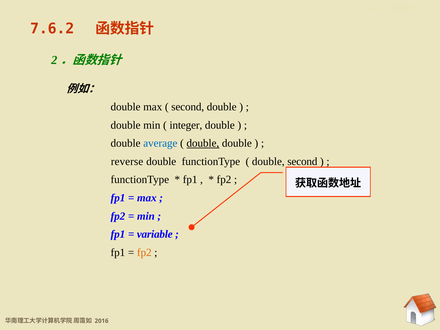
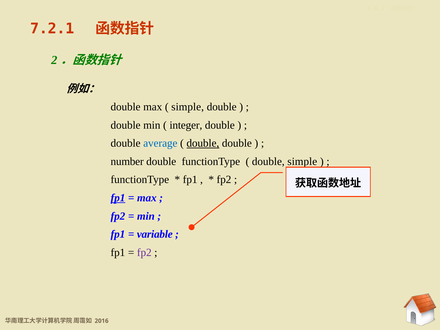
7.6.2: 7.6.2 -> 7.2.1
second at (188, 107): second -> simple
reverse: reverse -> number
double second: second -> simple
fp1 at (118, 198) underline: none -> present
fp2 at (144, 252) colour: orange -> purple
